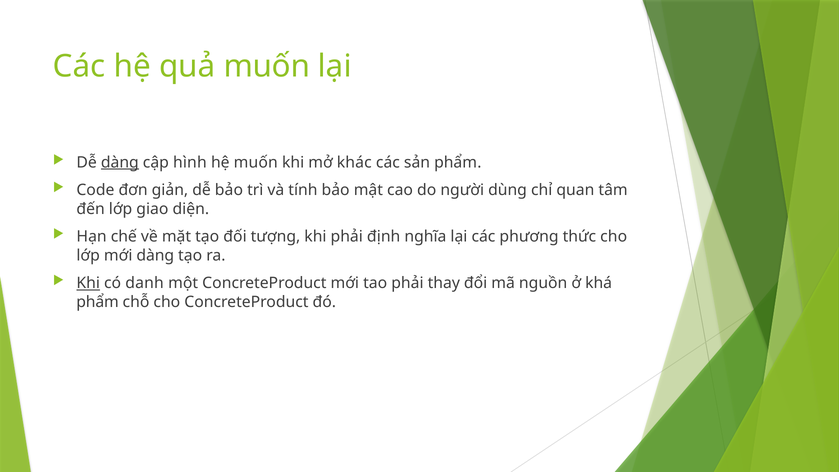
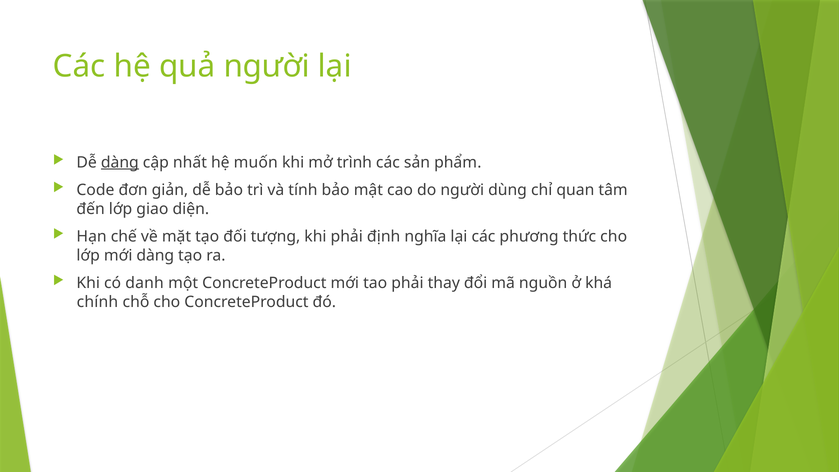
quả muốn: muốn -> người
hình: hình -> nhất
khác: khác -> trình
Khi at (88, 283) underline: present -> none
phẩm at (98, 302): phẩm -> chính
